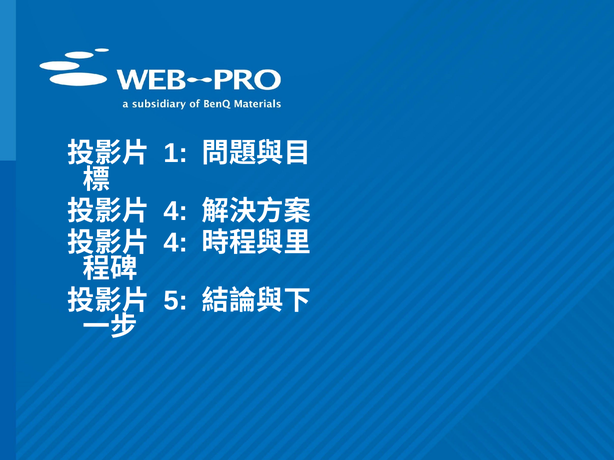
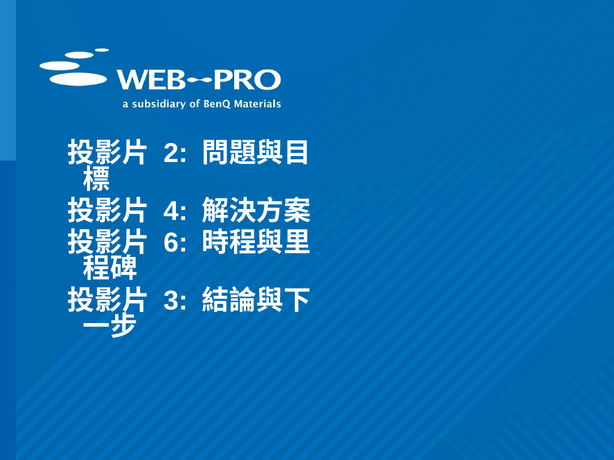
1: 1 -> 2
4 at (176, 243): 4 -> 6
5: 5 -> 3
